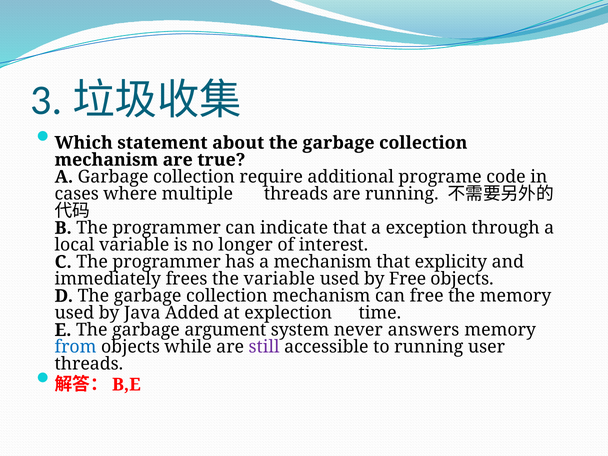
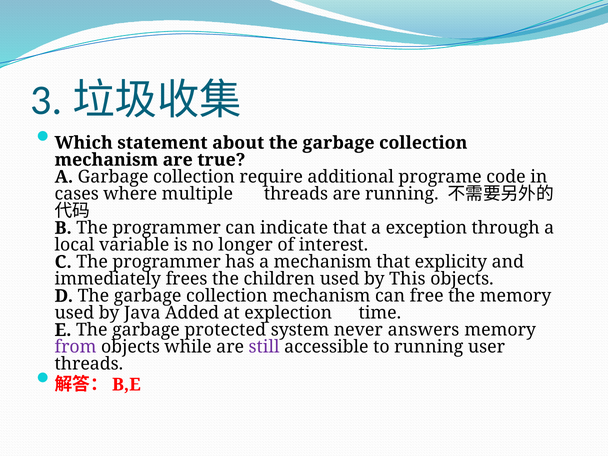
the variable: variable -> children
by Free: Free -> This
argument: argument -> protected
from colour: blue -> purple
